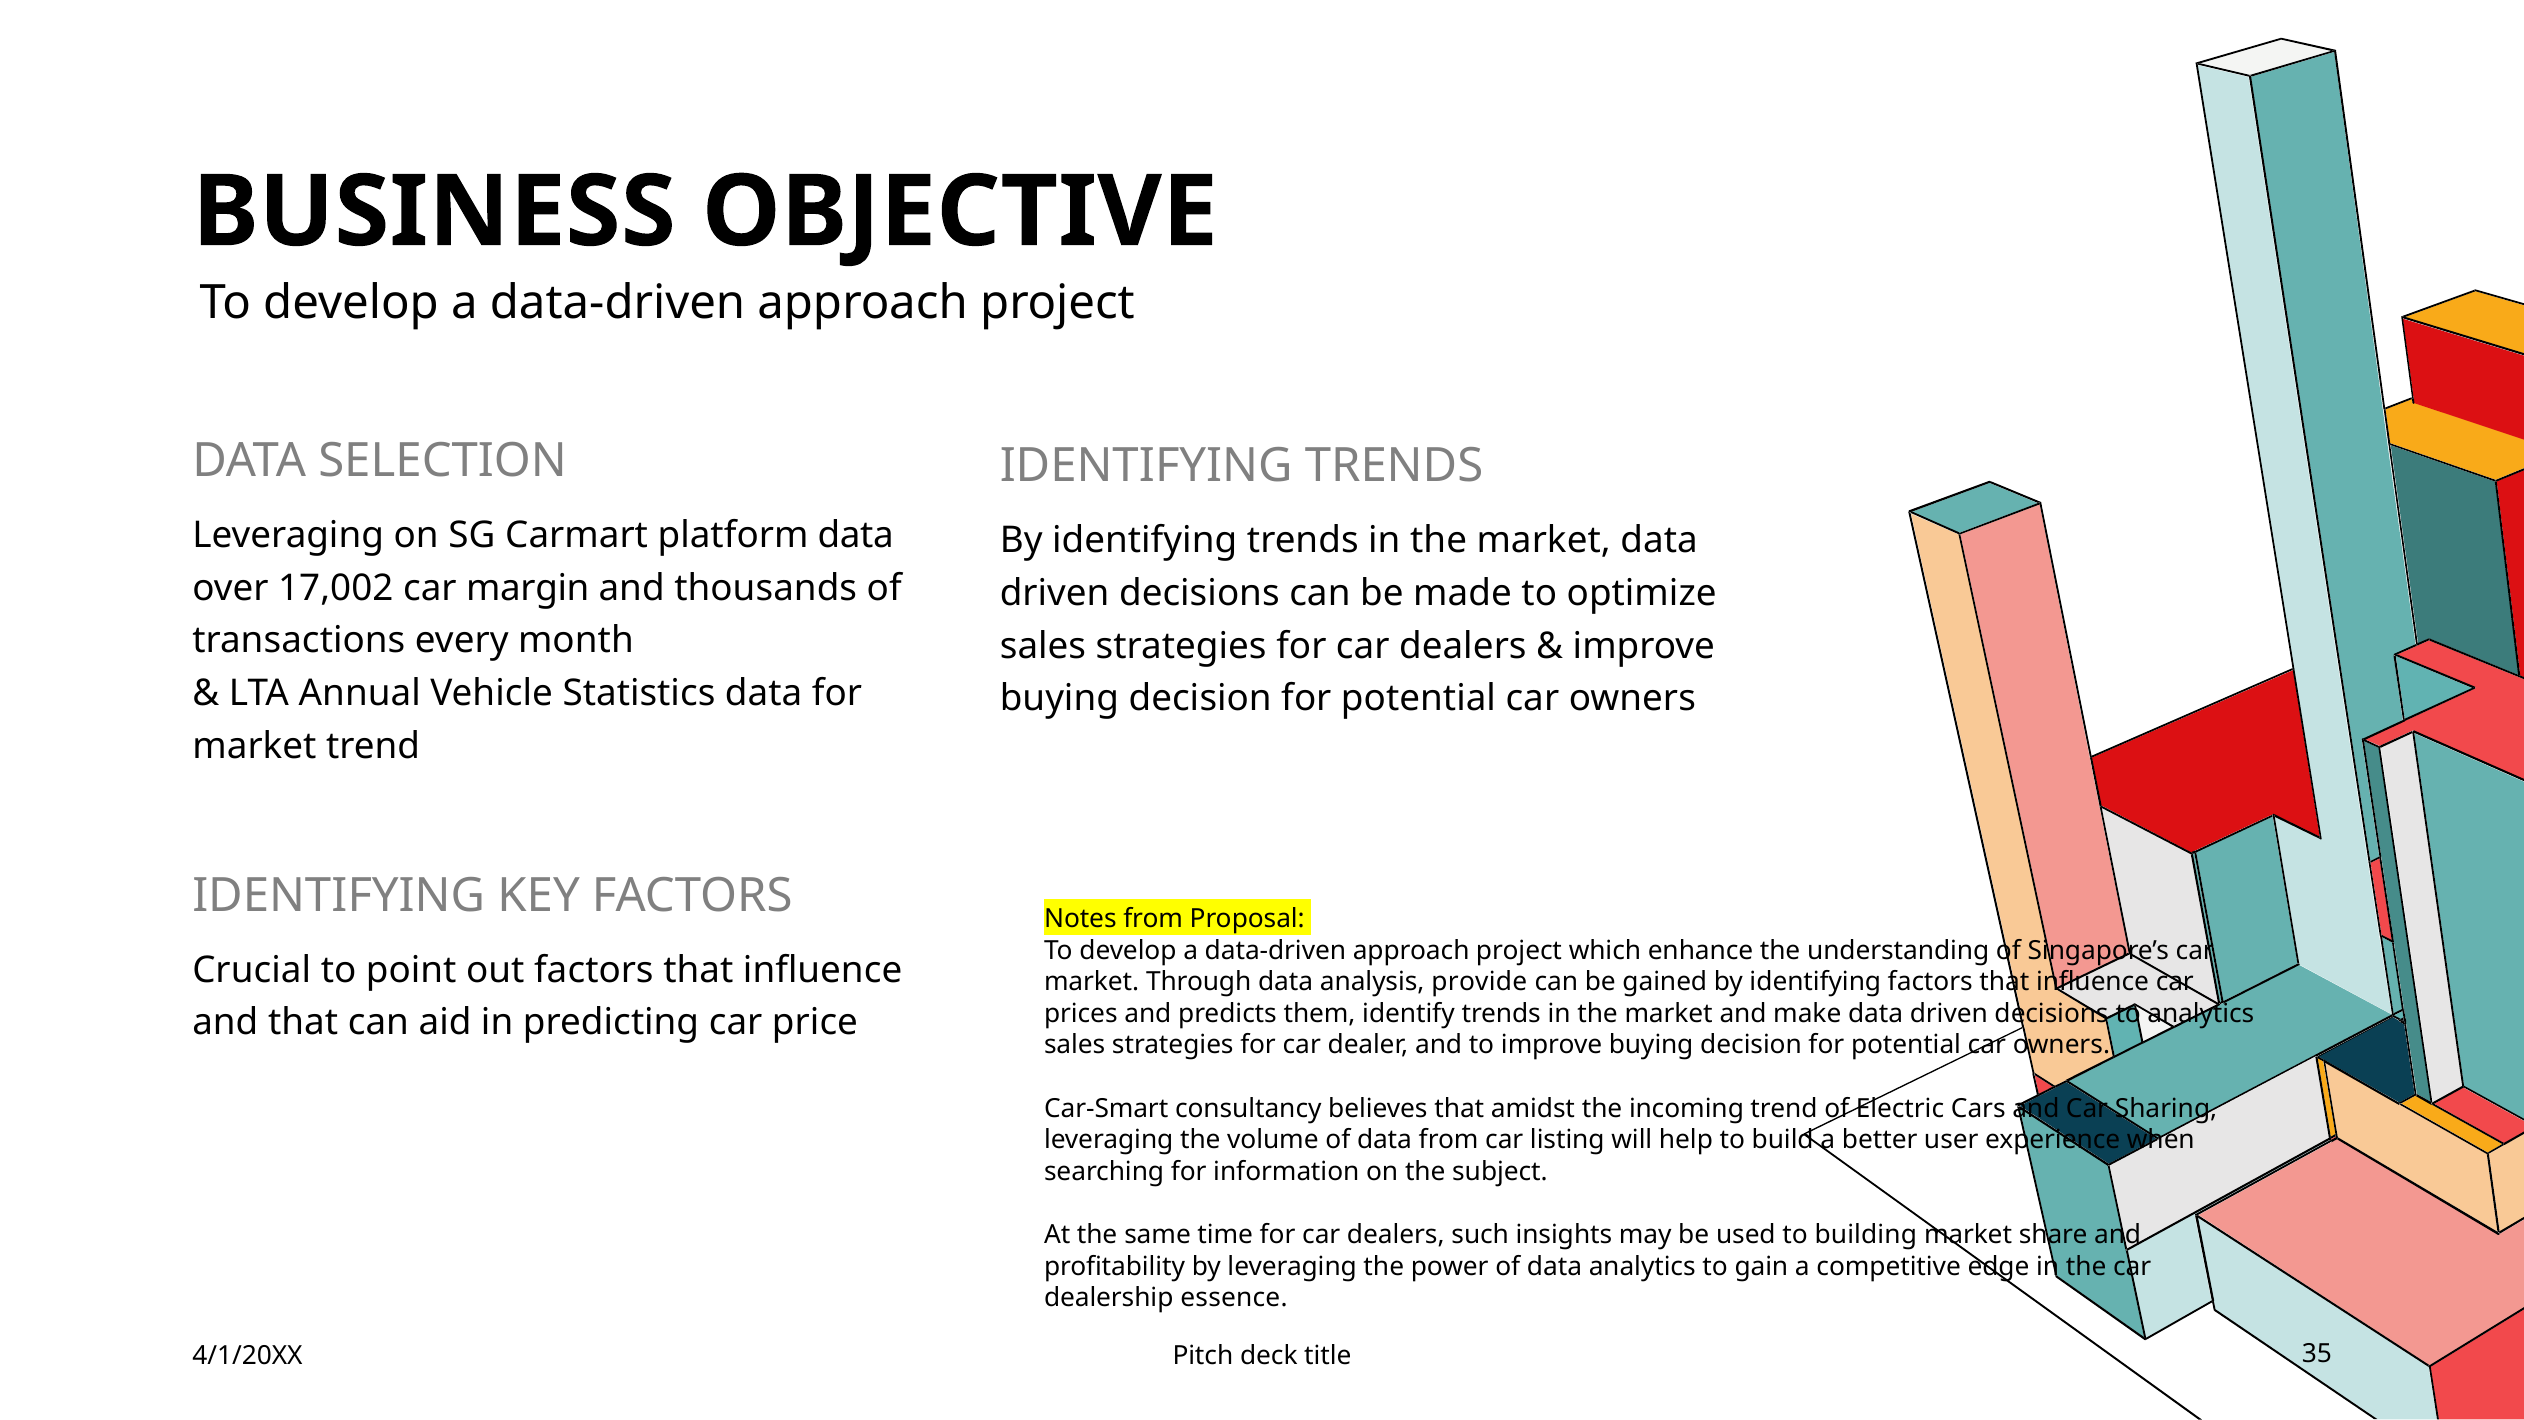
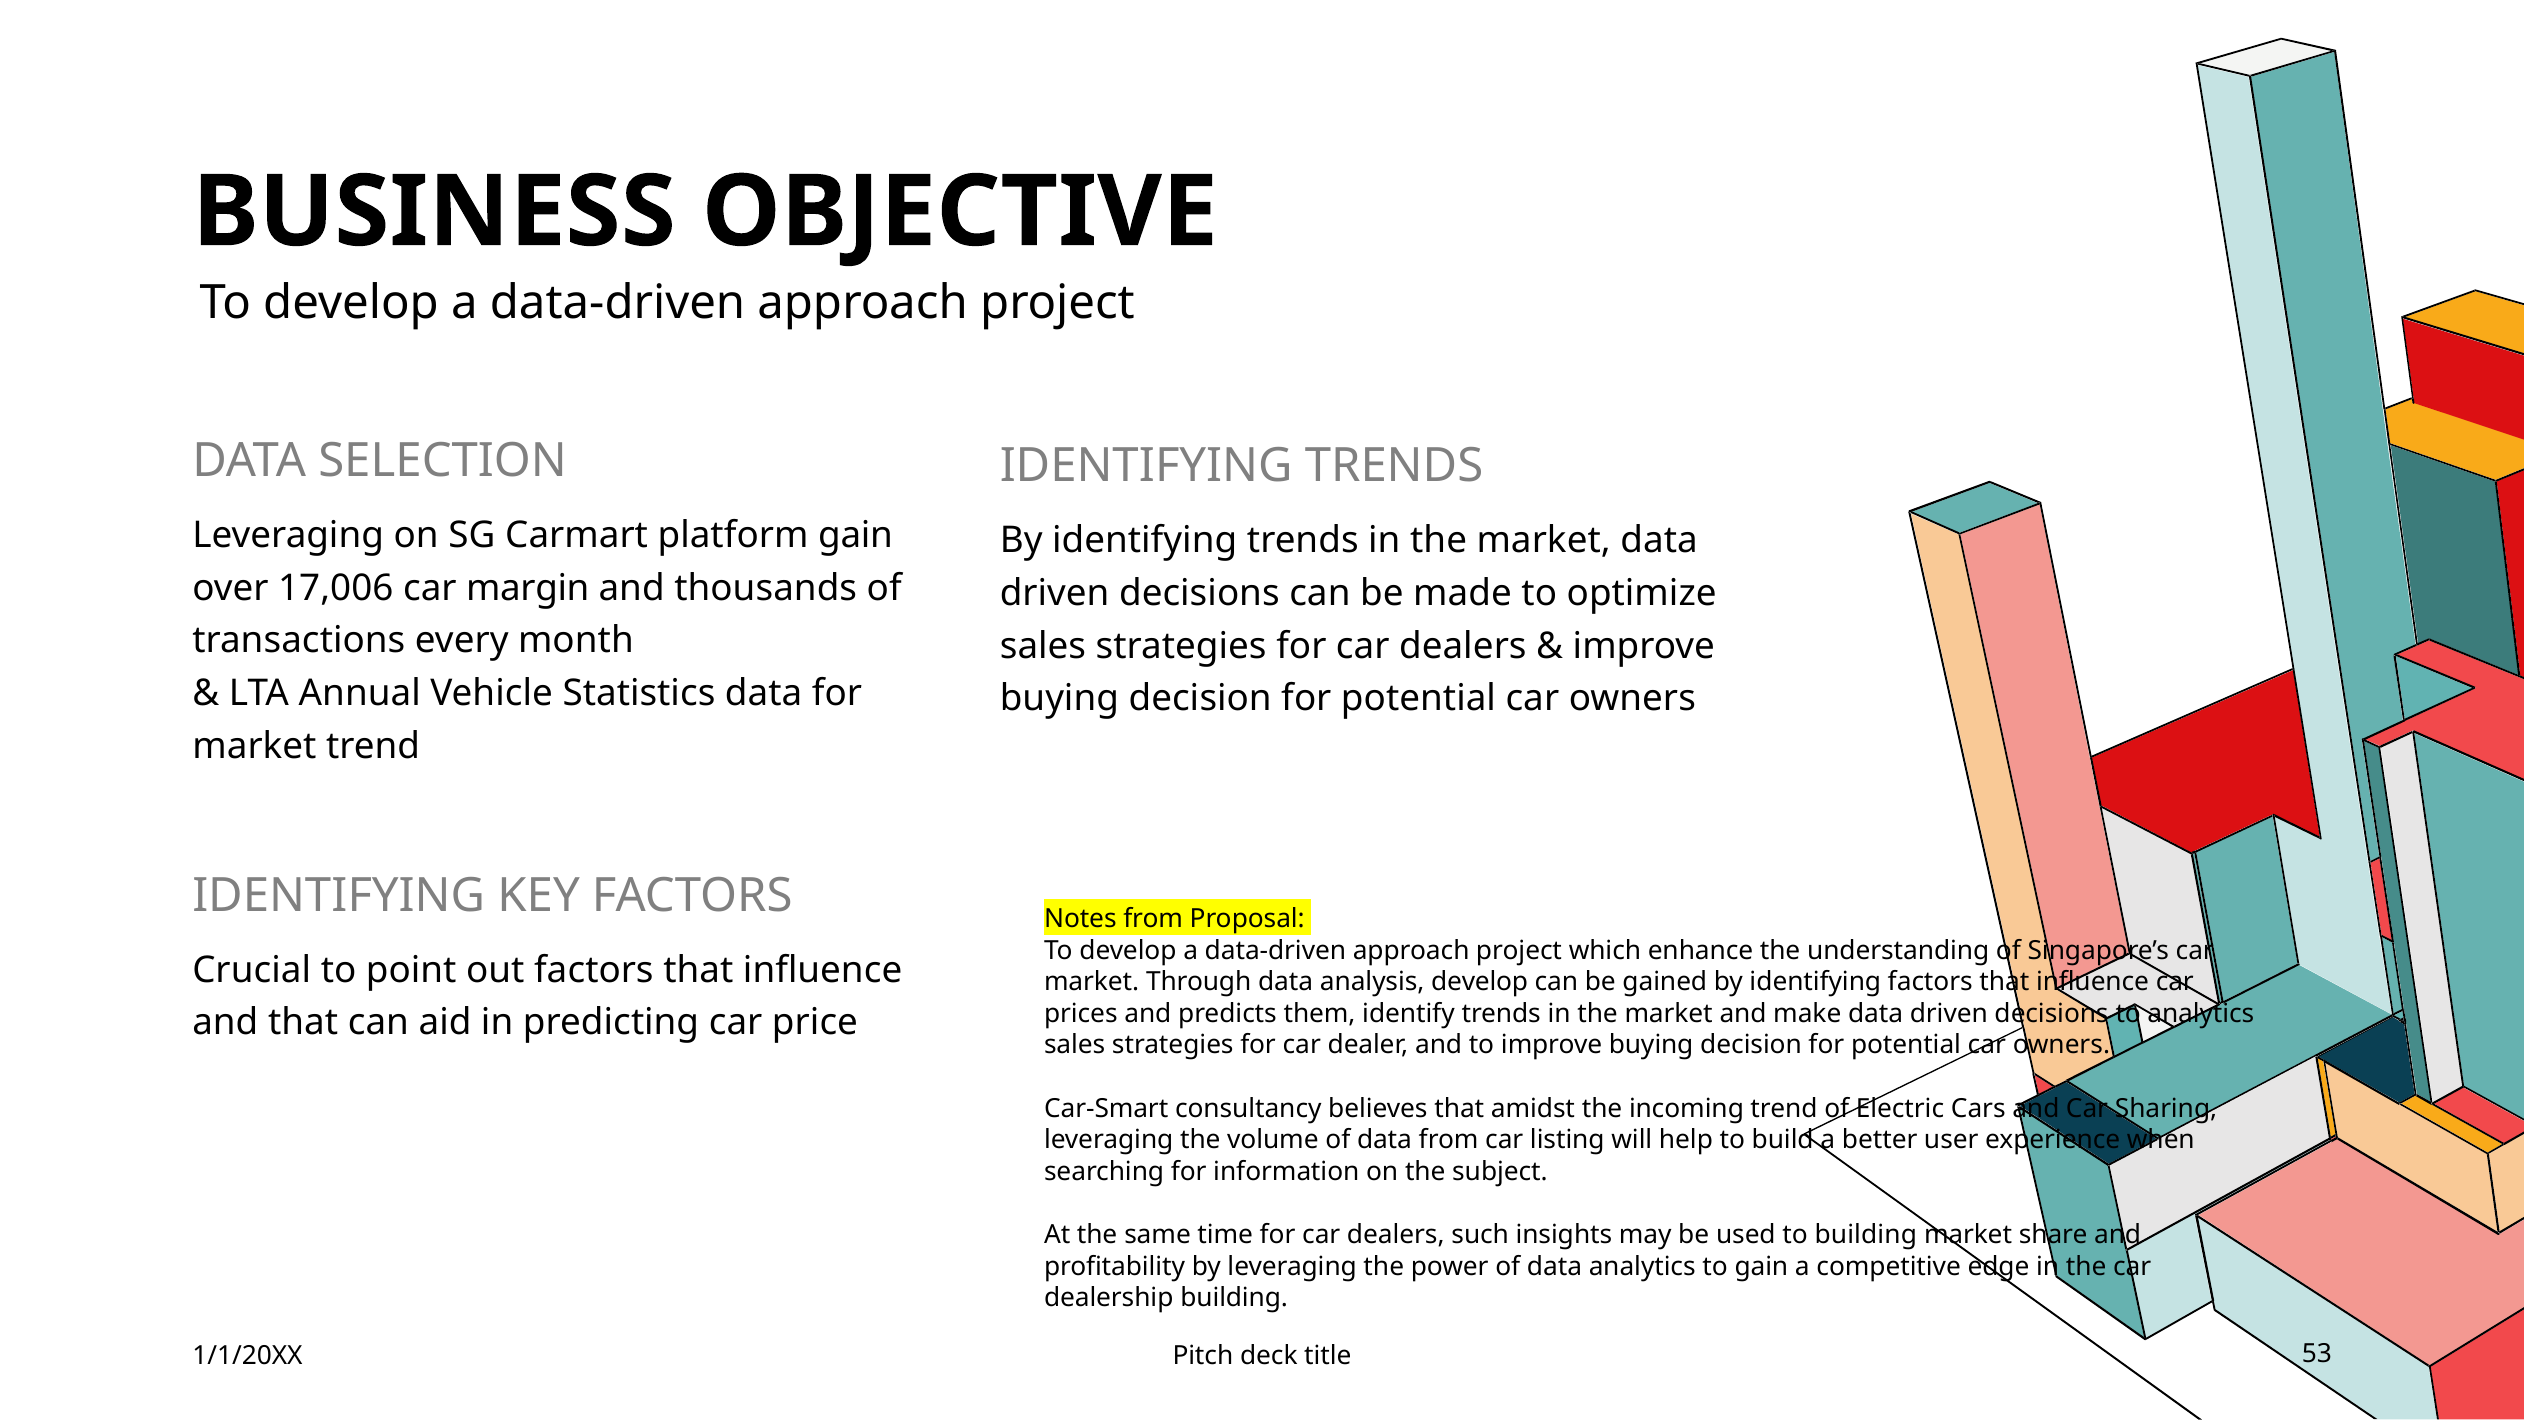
platform data: data -> gain
17,002: 17,002 -> 17,006
analysis provide: provide -> develop
dealership essence: essence -> building
4/1/20XX: 4/1/20XX -> 1/1/20XX
35: 35 -> 53
